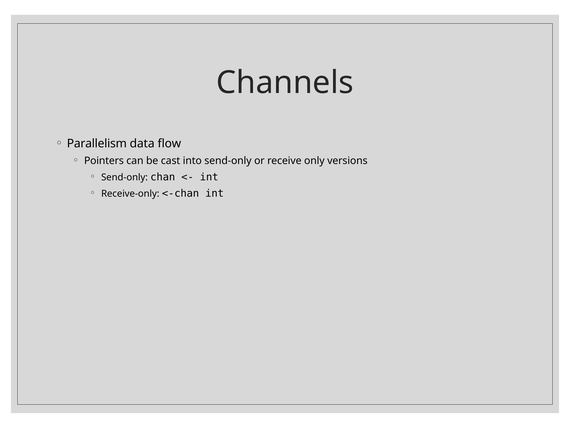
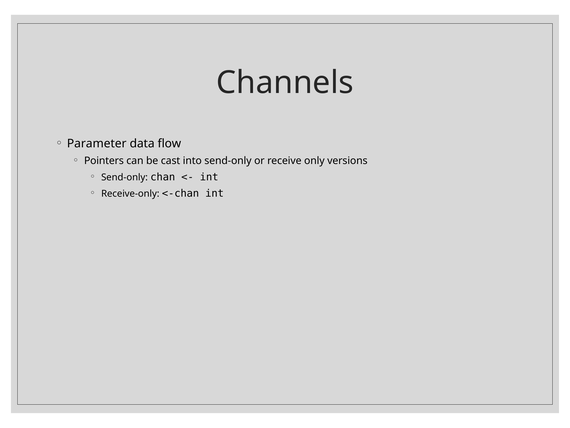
Parallelism: Parallelism -> Parameter
